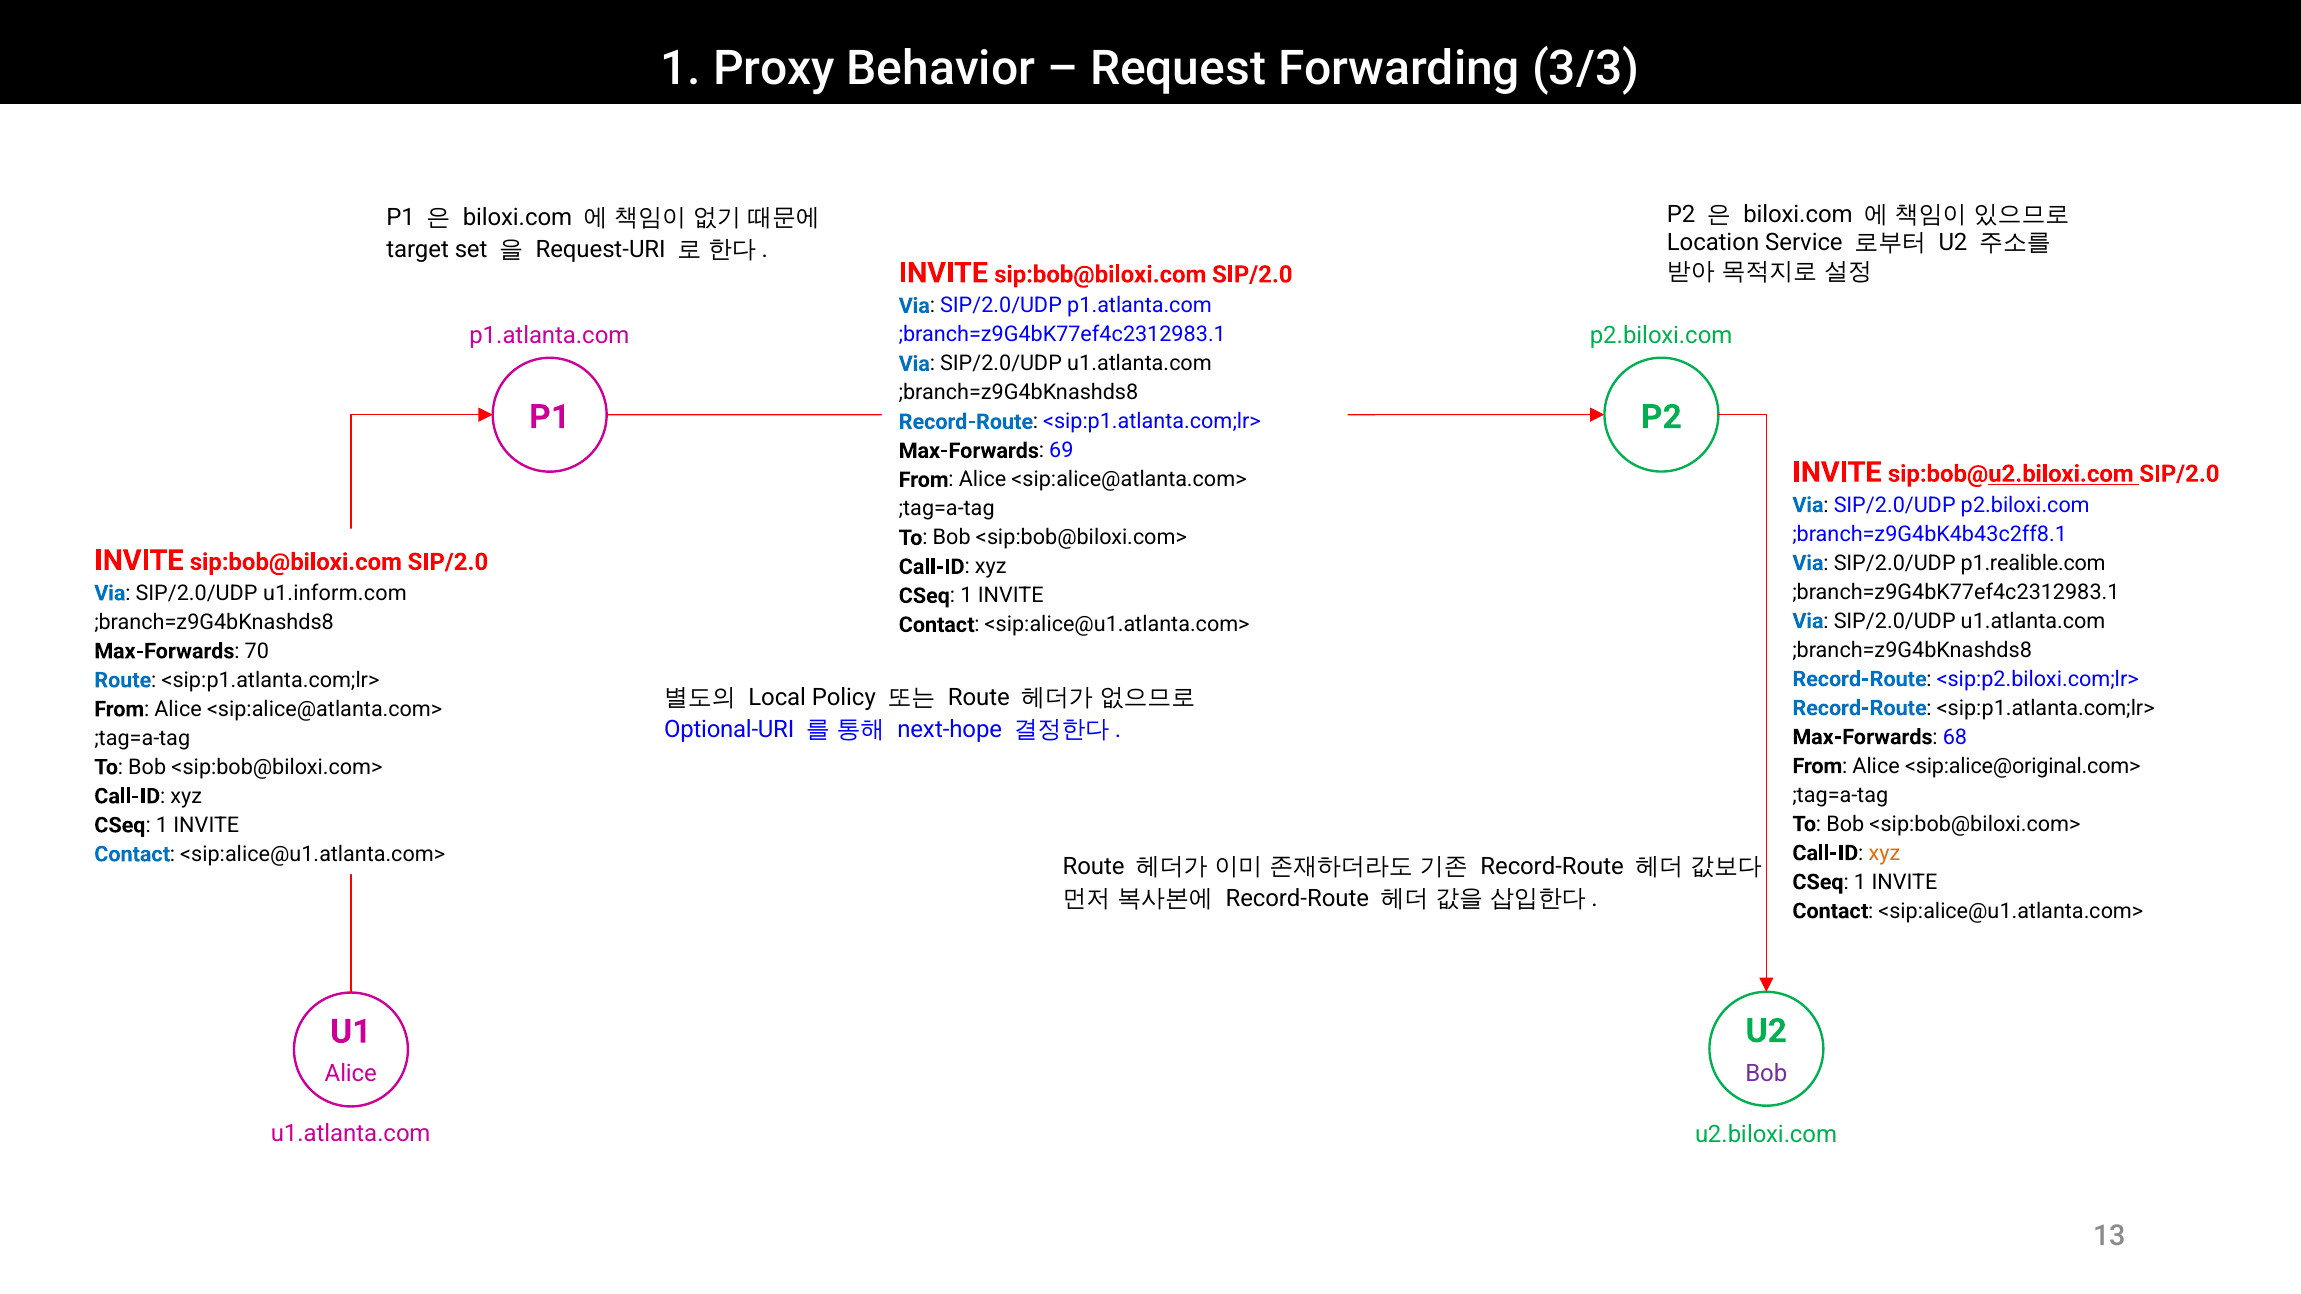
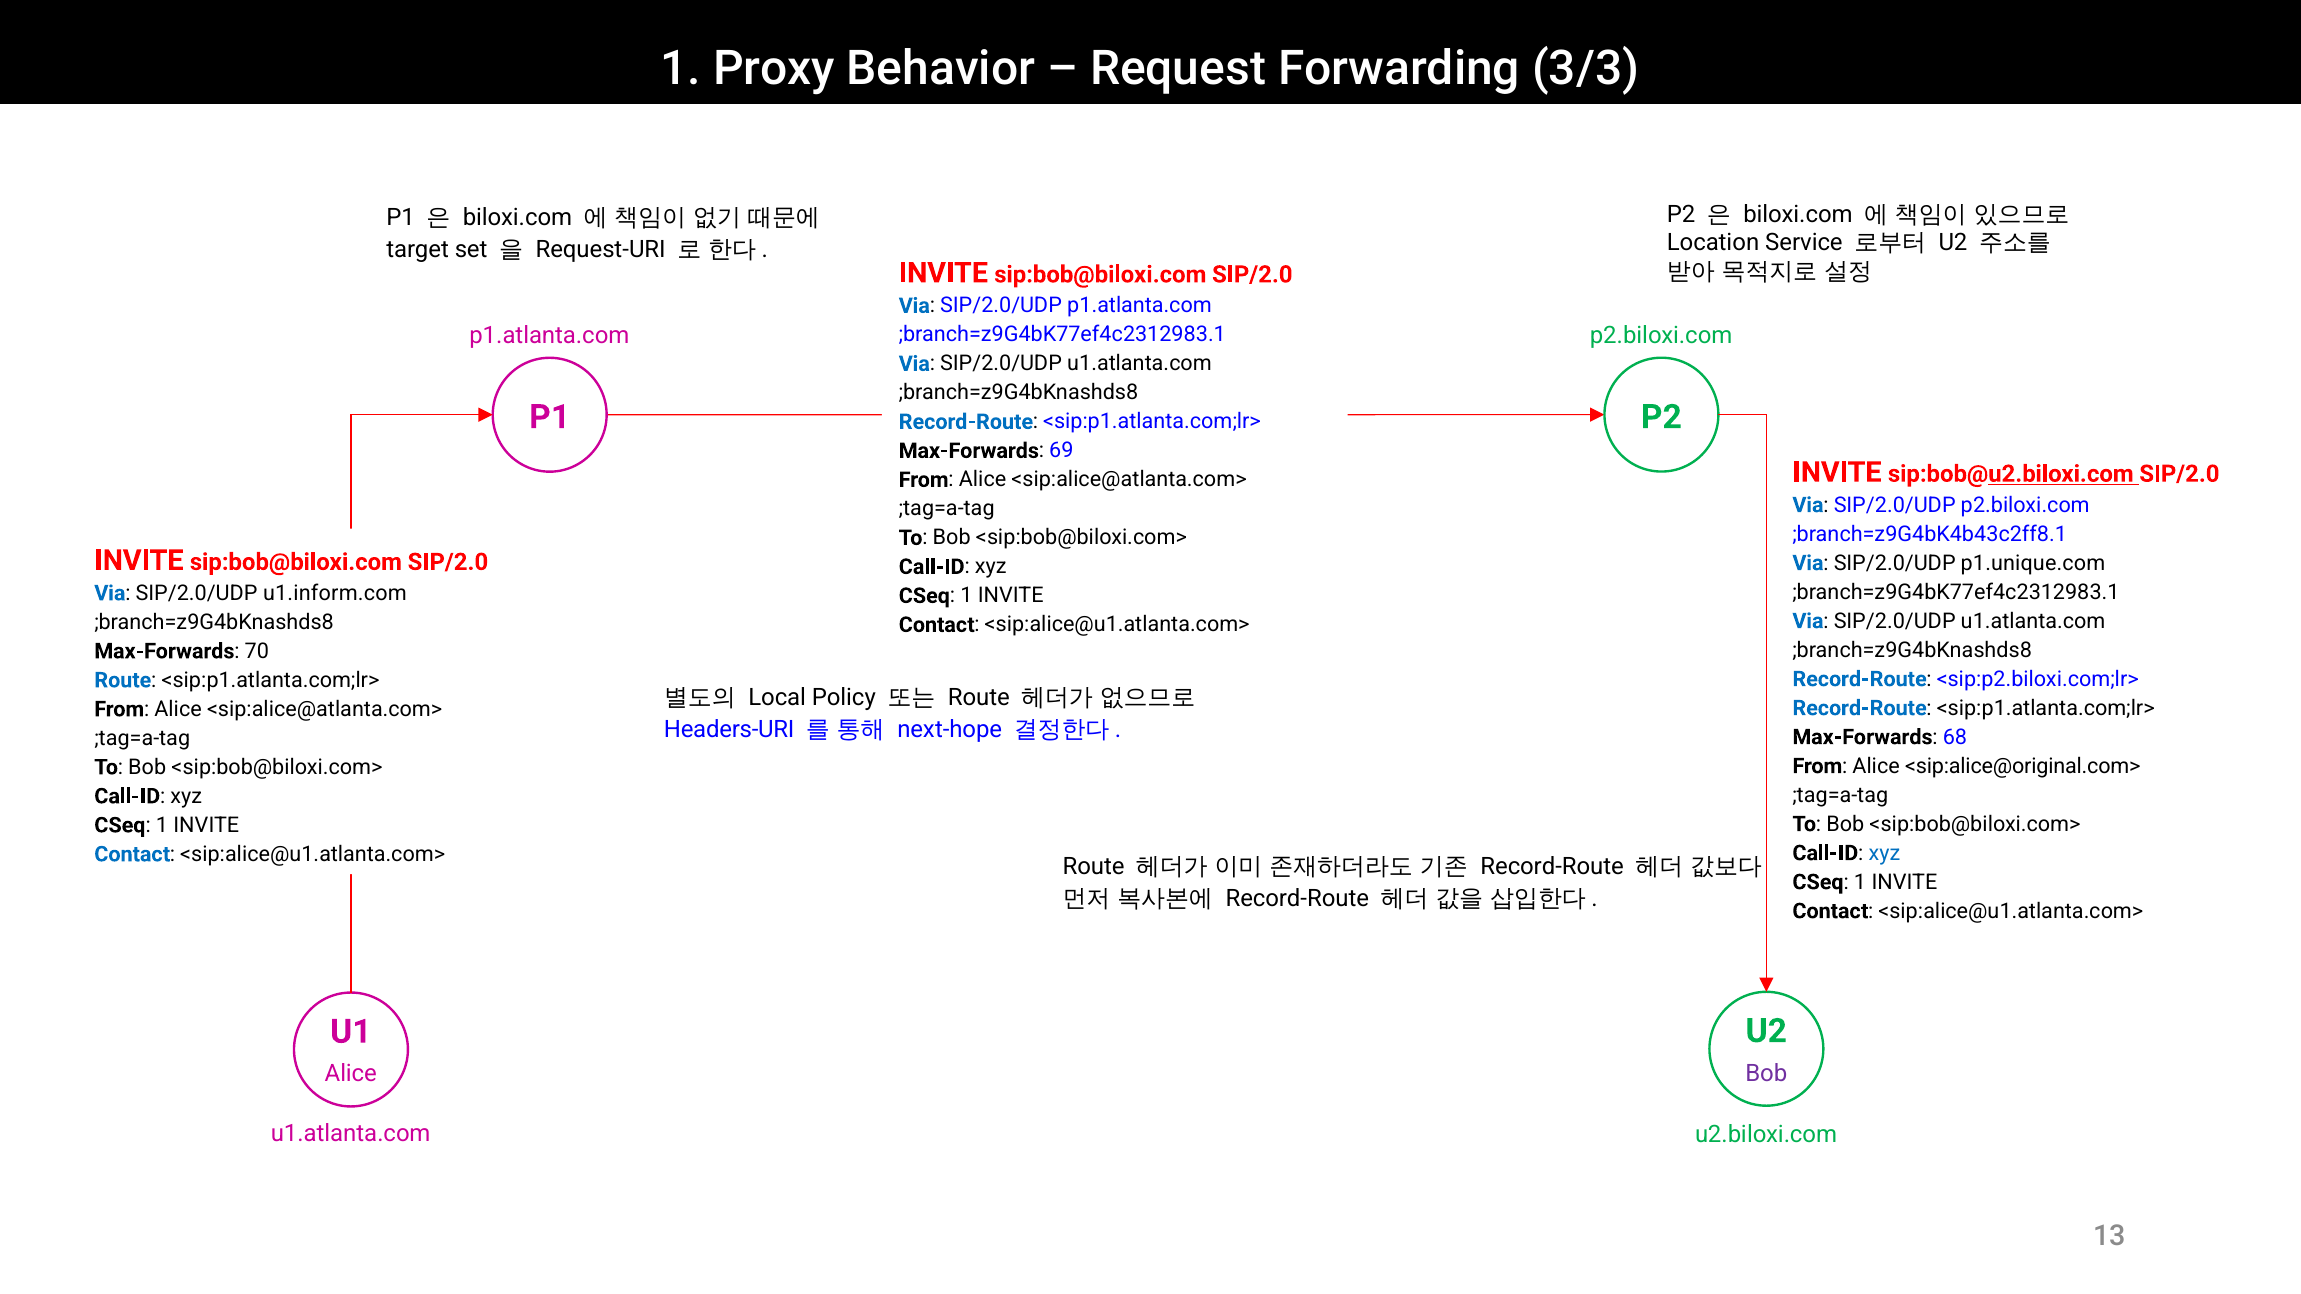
p1.realible.com: p1.realible.com -> p1.unique.com
Optional-URI: Optional-URI -> Headers-URI
xyz at (1884, 853) colour: orange -> blue
